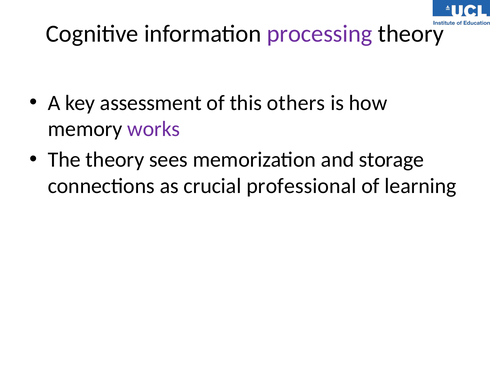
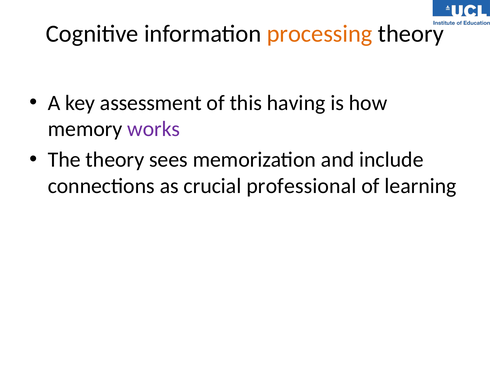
processing colour: purple -> orange
others: others -> having
storage: storage -> include
